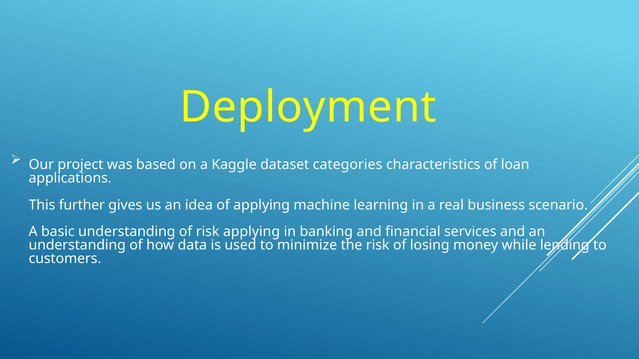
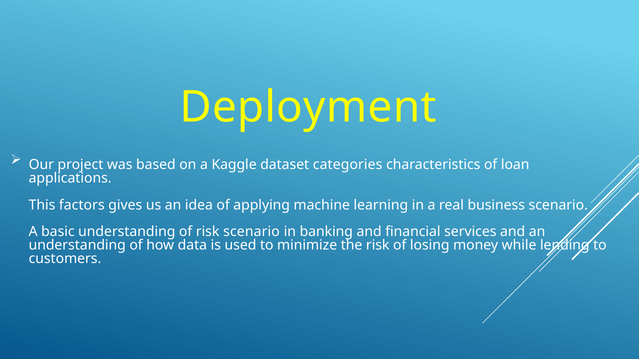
further: further -> factors
risk applying: applying -> scenario
